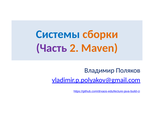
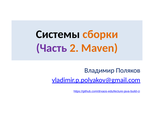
Системы colour: blue -> black
